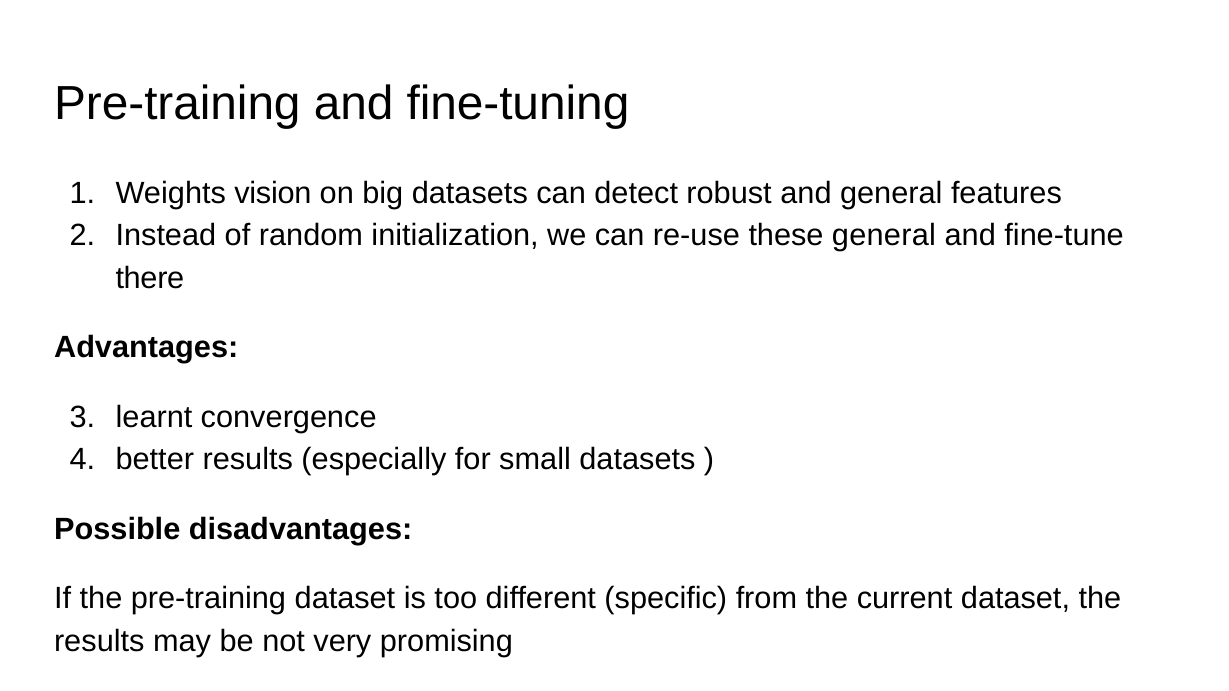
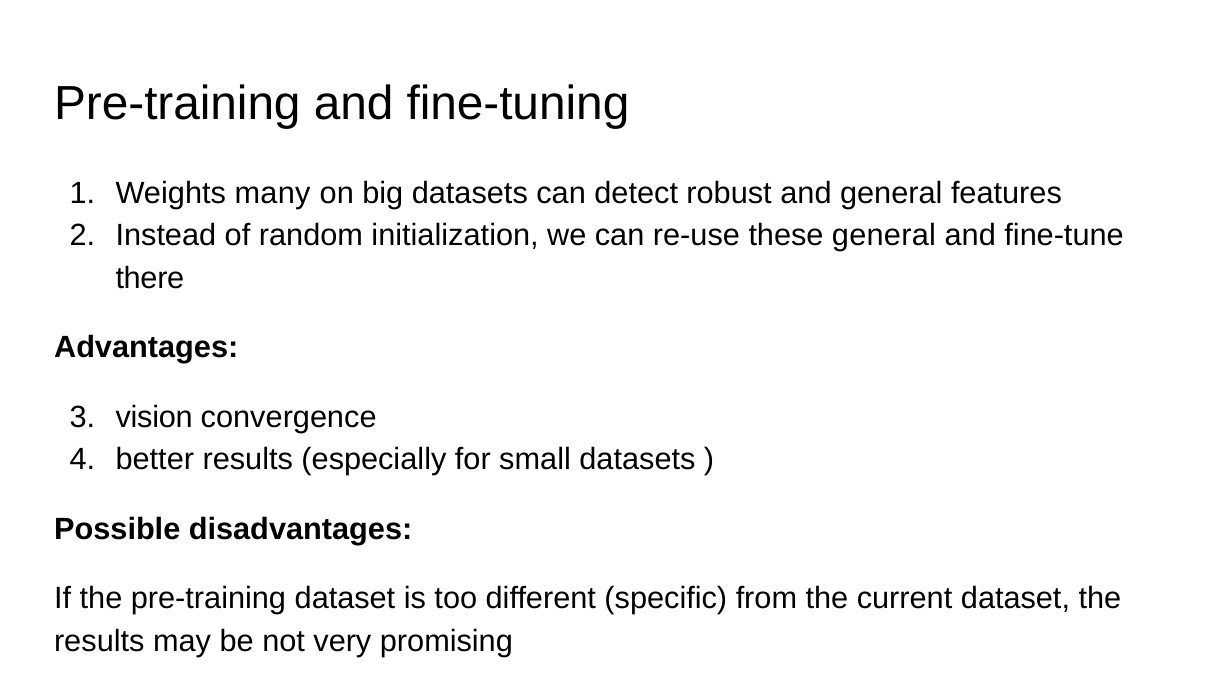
vision: vision -> many
learnt: learnt -> vision
